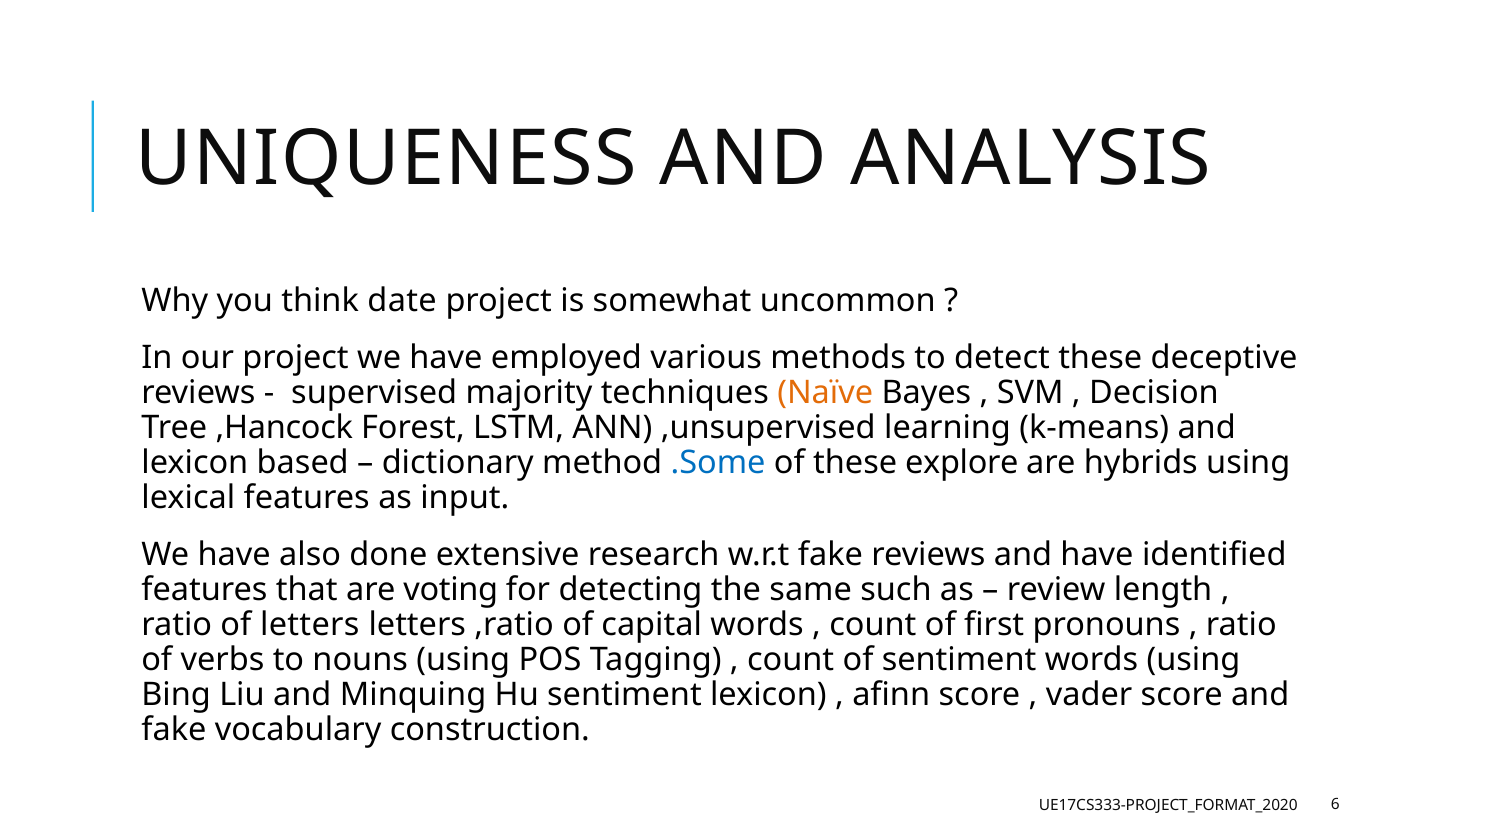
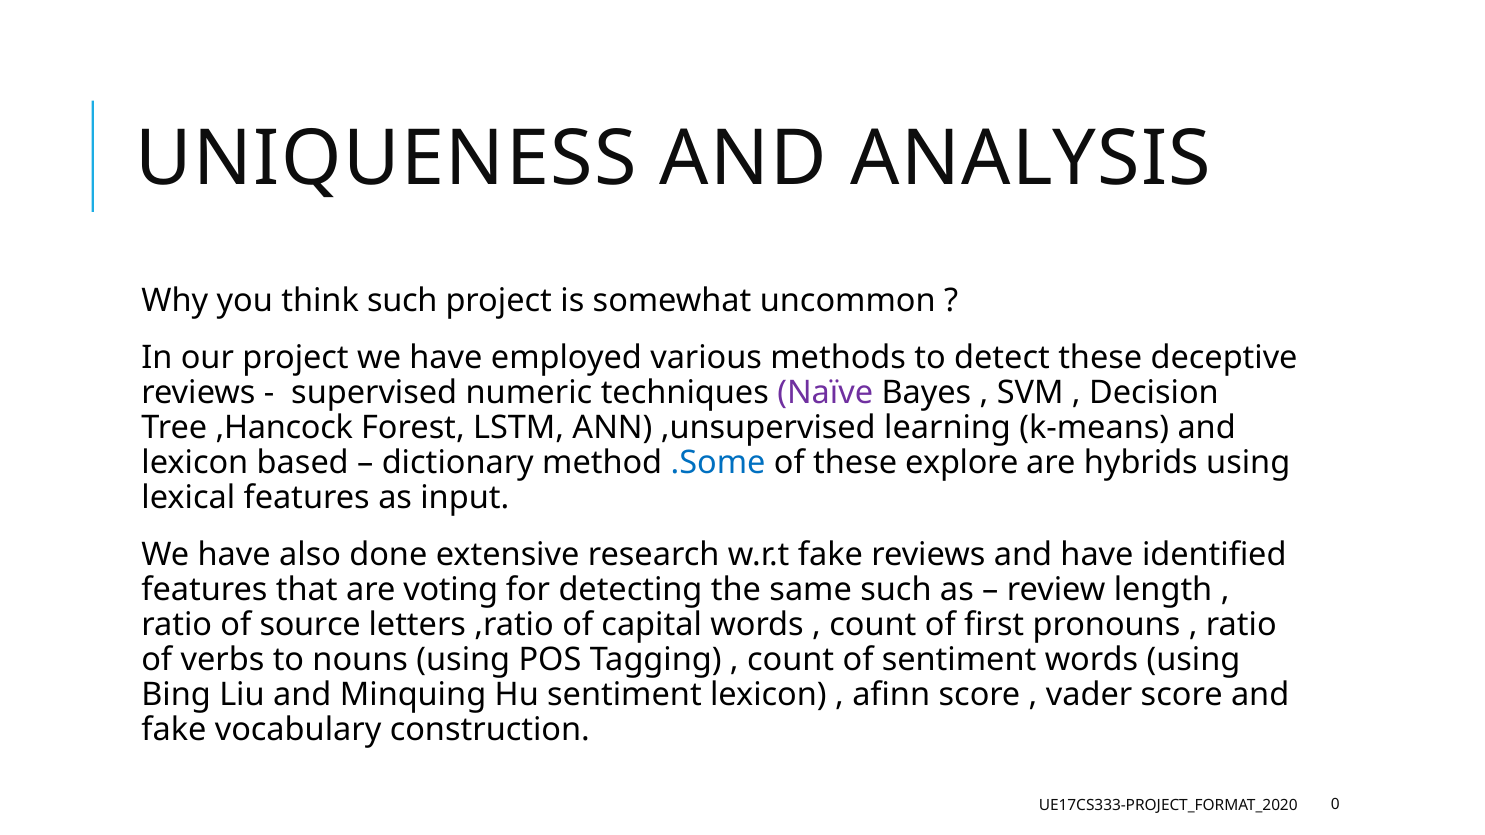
think date: date -> such
majority: majority -> numeric
Naïve colour: orange -> purple
of letters: letters -> source
6: 6 -> 0
